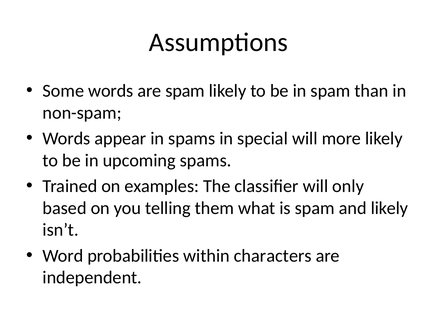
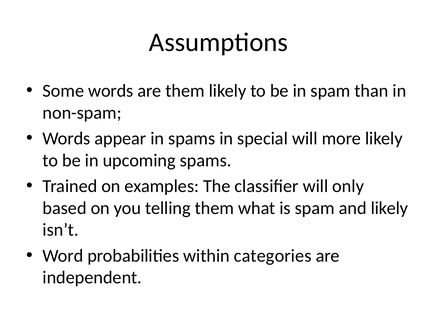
are spam: spam -> them
characters: characters -> categories
